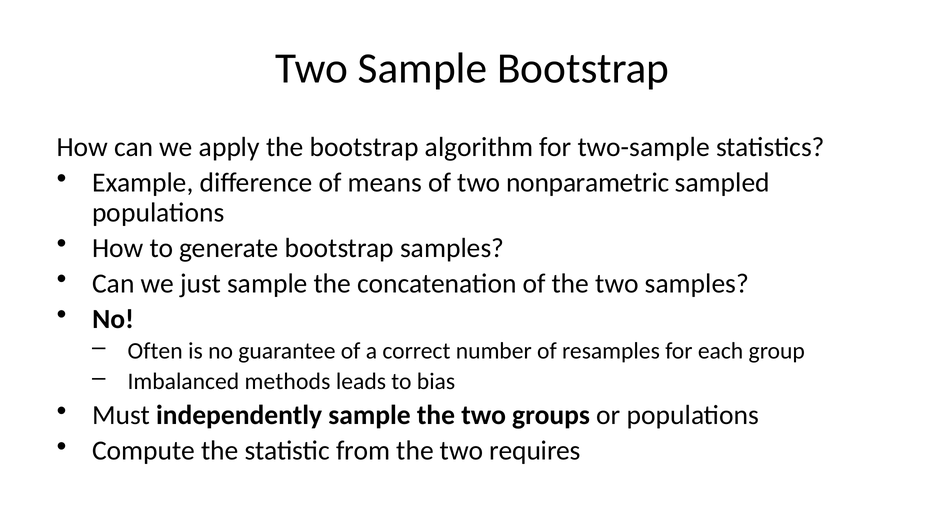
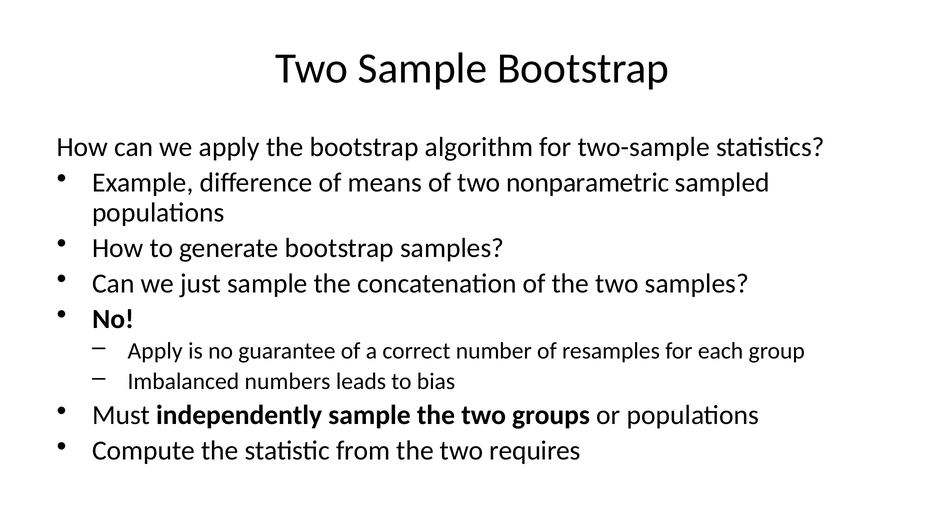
Often at (155, 351): Often -> Apply
methods: methods -> numbers
